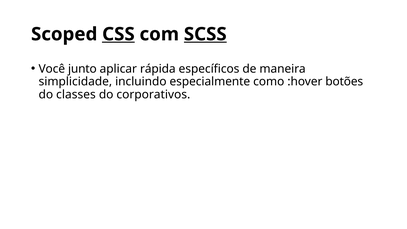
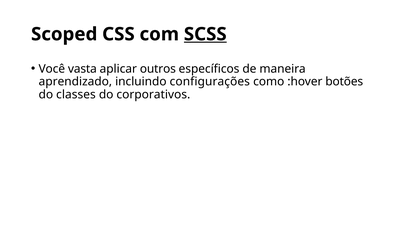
CSS underline: present -> none
junto: junto -> vasta
rápida: rápida -> outros
simplicidade: simplicidade -> aprendizado
especialmente: especialmente -> configurações
